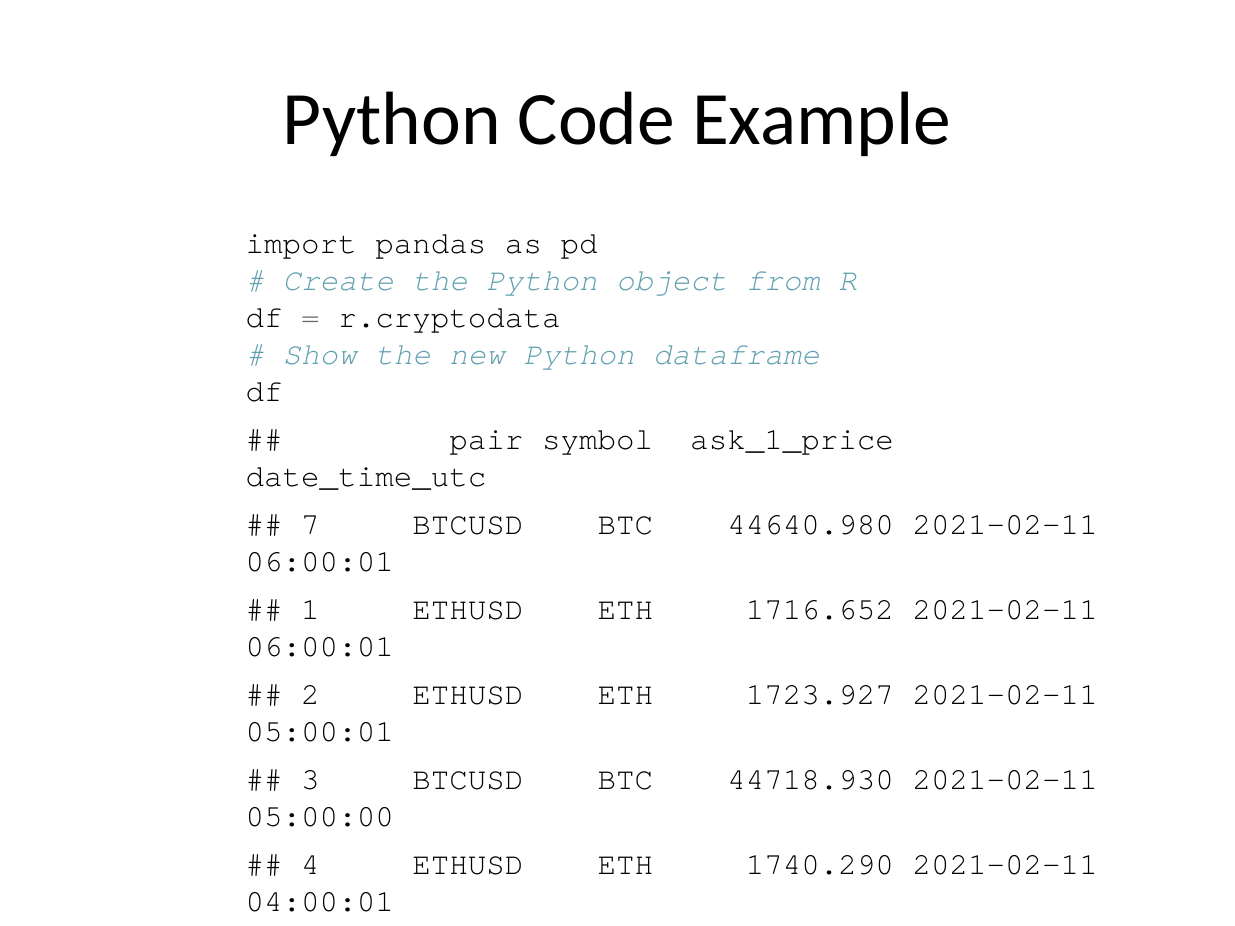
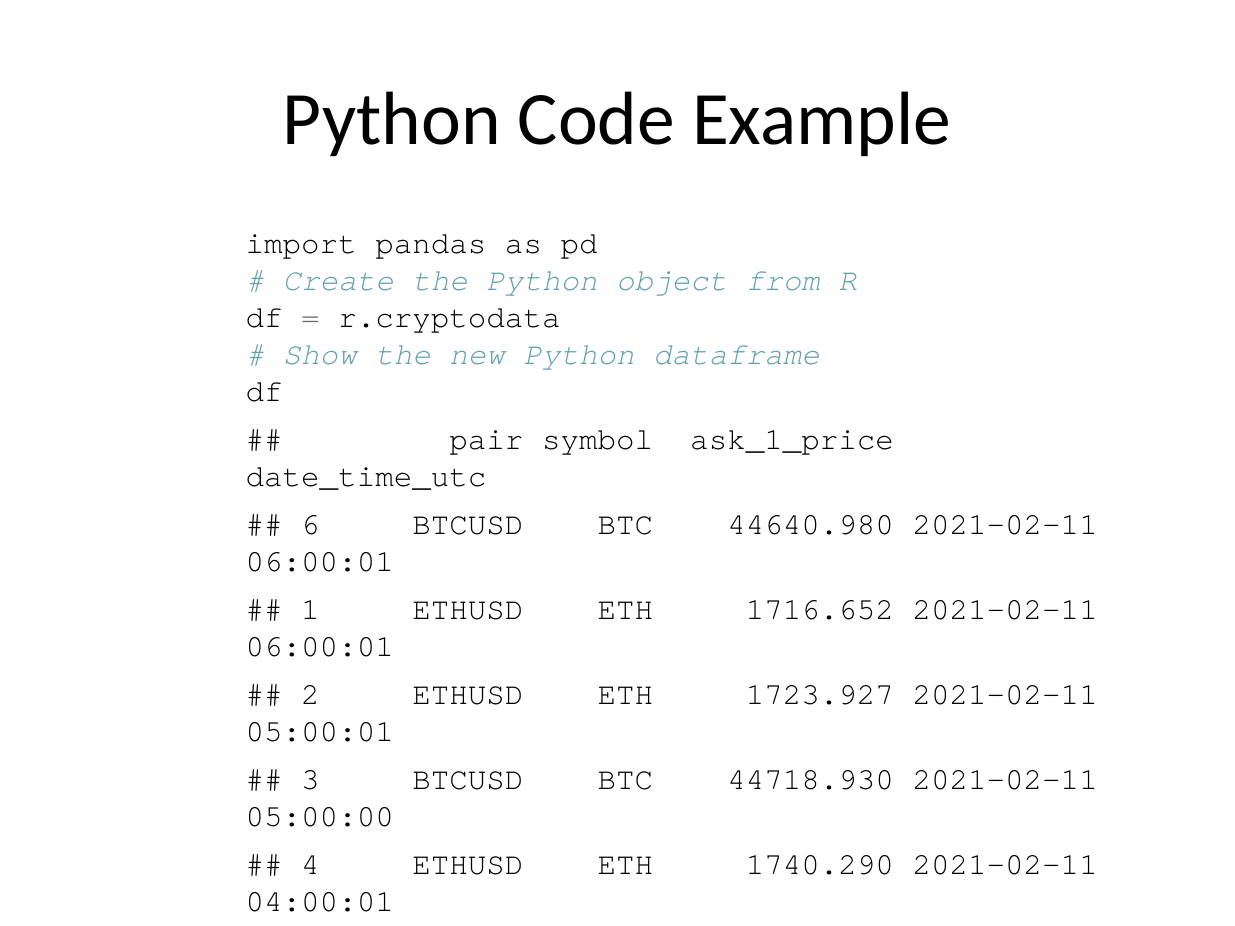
7: 7 -> 6
